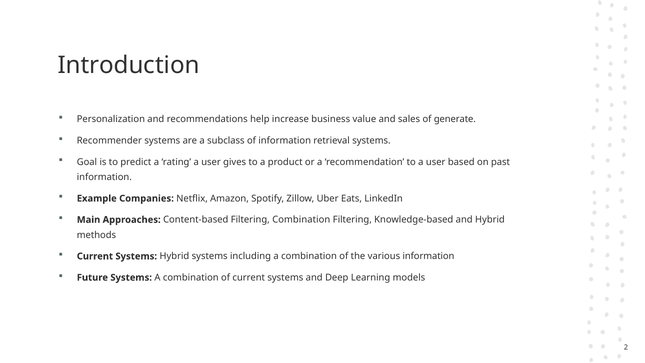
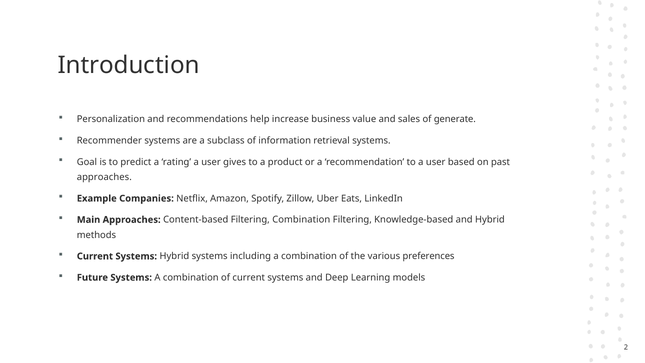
information at (104, 177): information -> approaches
various information: information -> preferences
